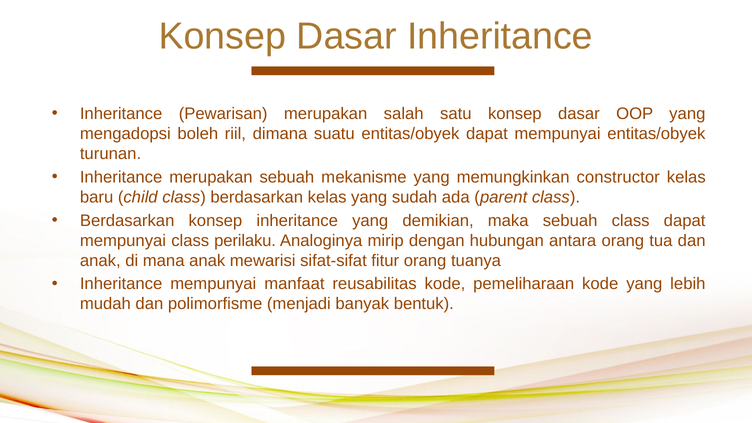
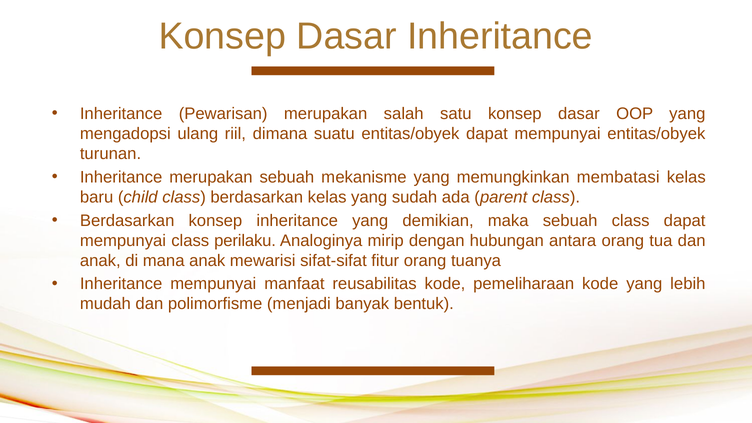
boleh: boleh -> ulang
constructor: constructor -> membatasi
